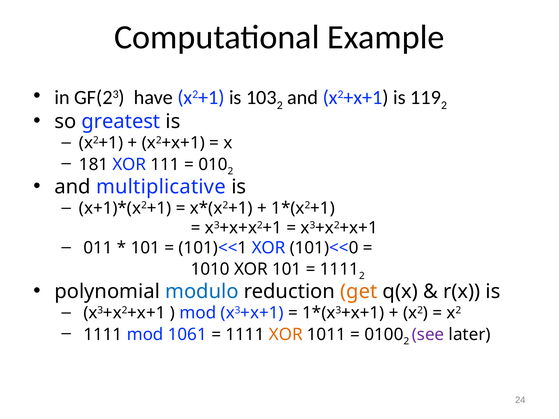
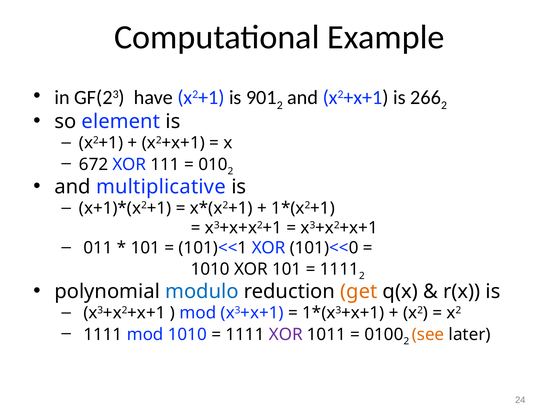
103: 103 -> 901
119: 119 -> 266
greatest: greatest -> element
181: 181 -> 672
mod 1061: 1061 -> 1010
XOR at (286, 335) colour: orange -> purple
see colour: purple -> orange
